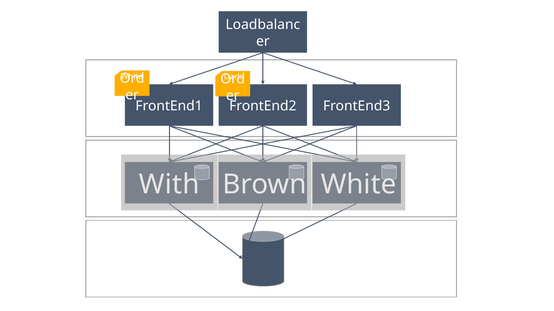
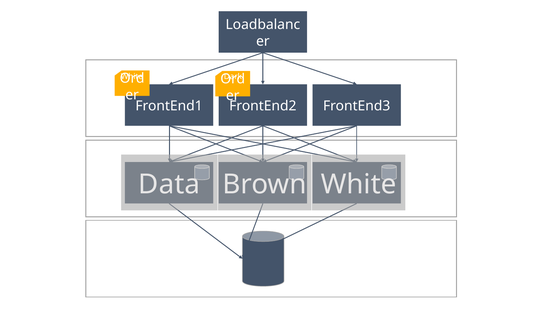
With: With -> Data
